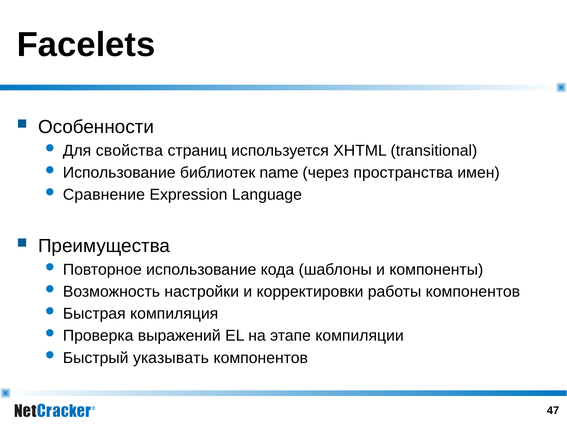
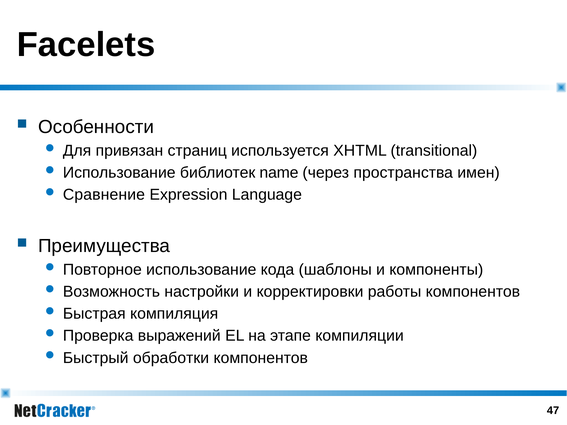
свойства: свойства -> привязан
указывать: указывать -> обработки
